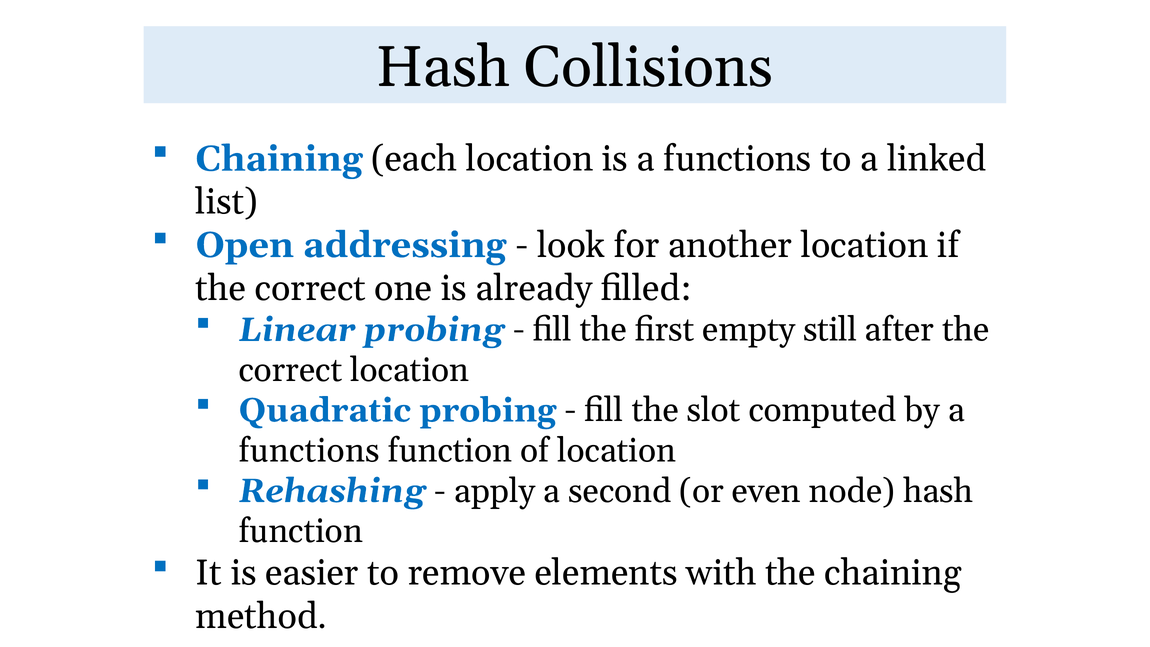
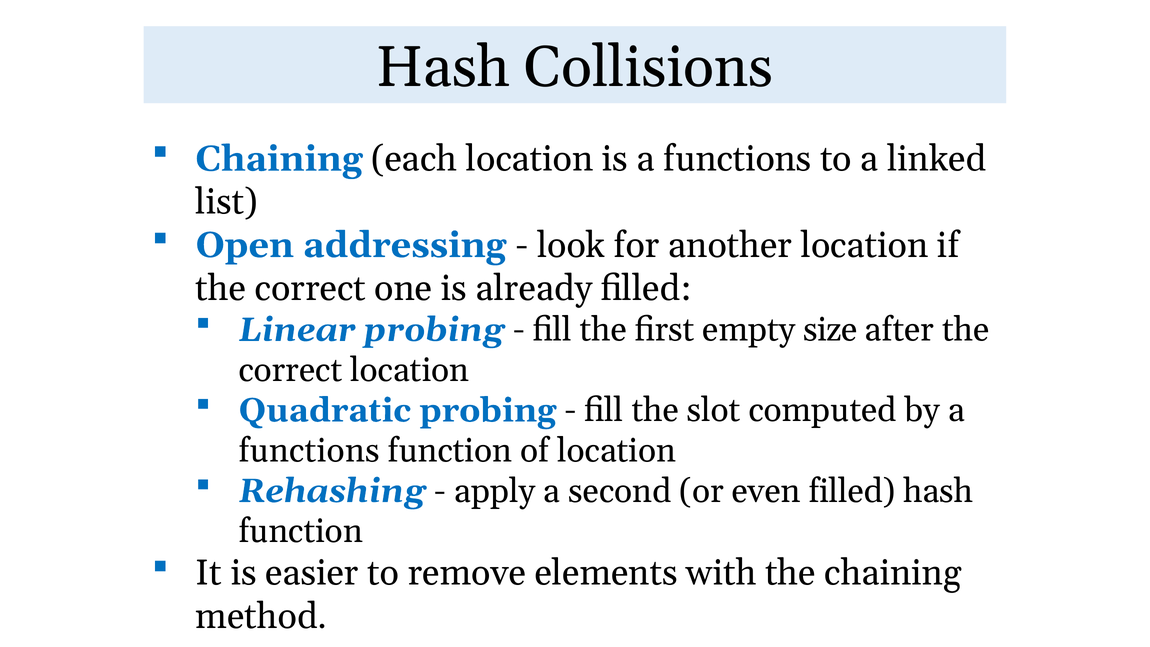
still: still -> size
even node: node -> filled
